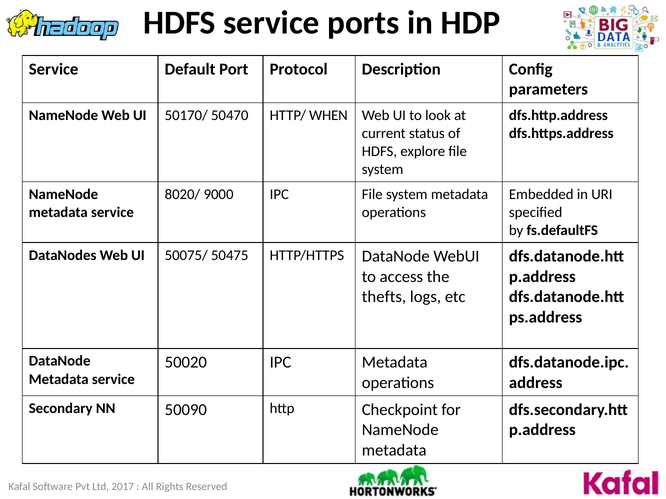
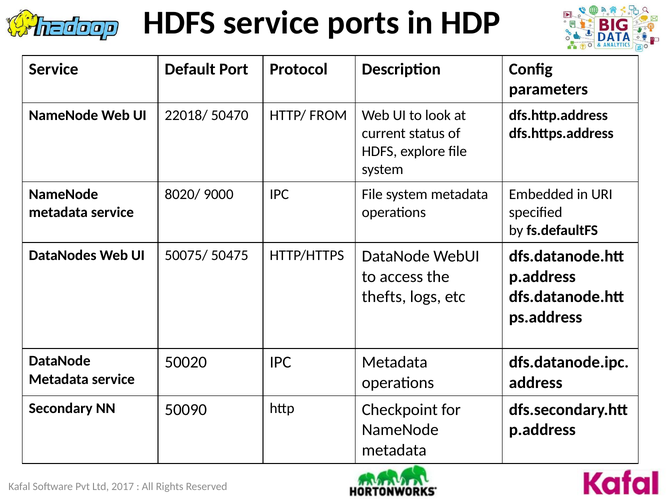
50170/: 50170/ -> 22018/
WHEN: WHEN -> FROM
